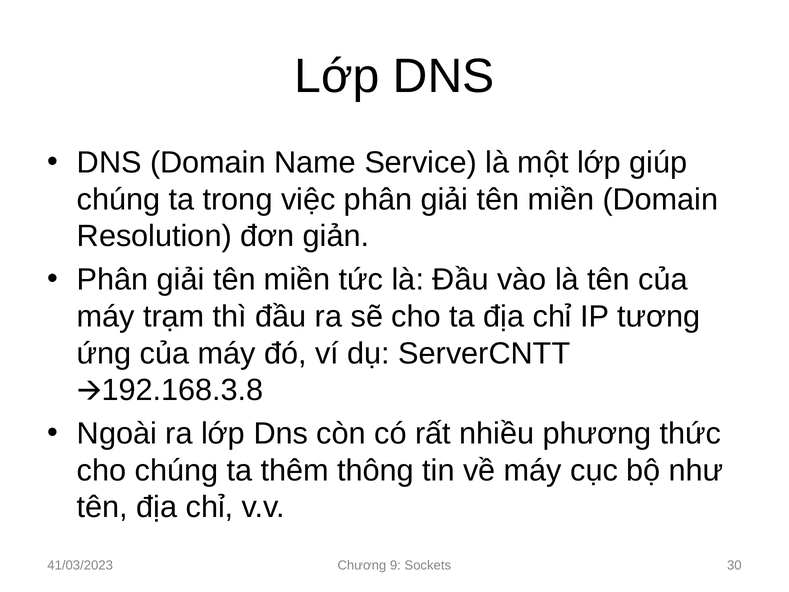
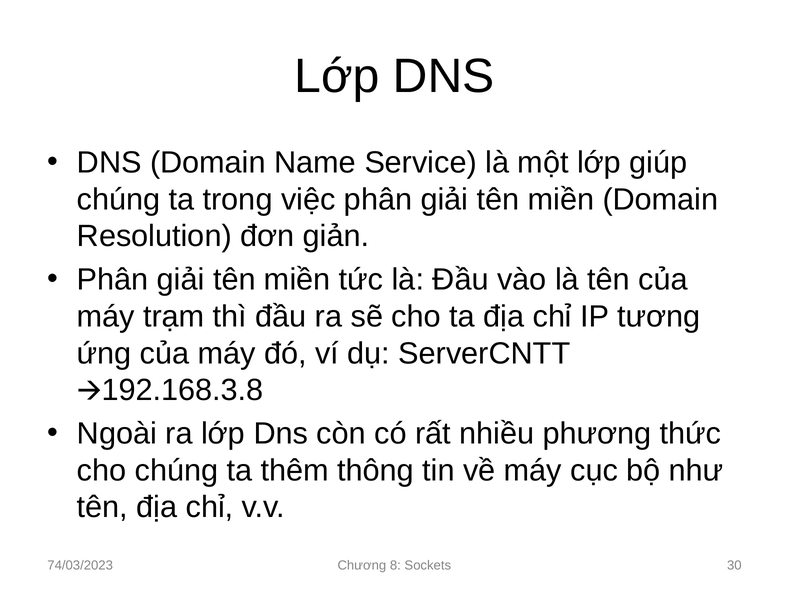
41/03/2023: 41/03/2023 -> 74/03/2023
9: 9 -> 8
